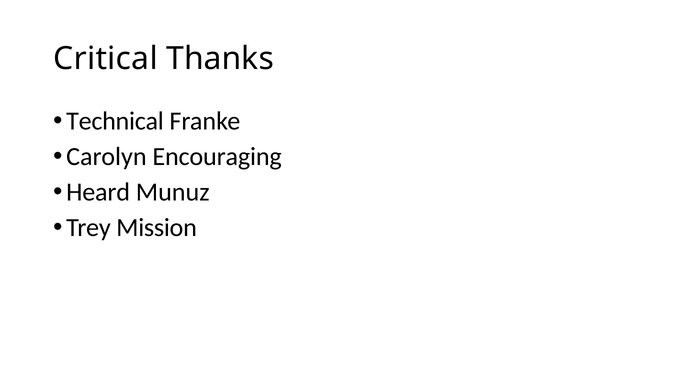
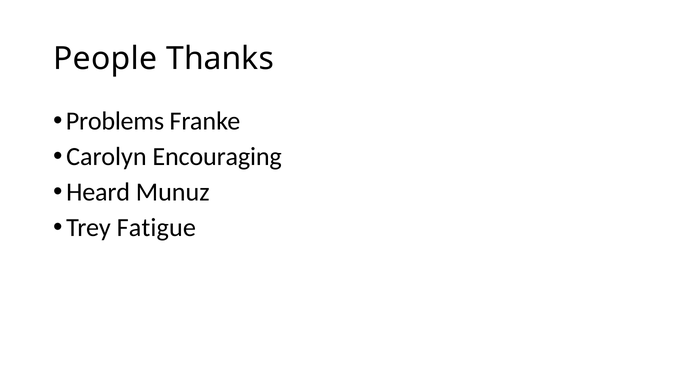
Critical: Critical -> People
Technical: Technical -> Problems
Mission: Mission -> Fatigue
